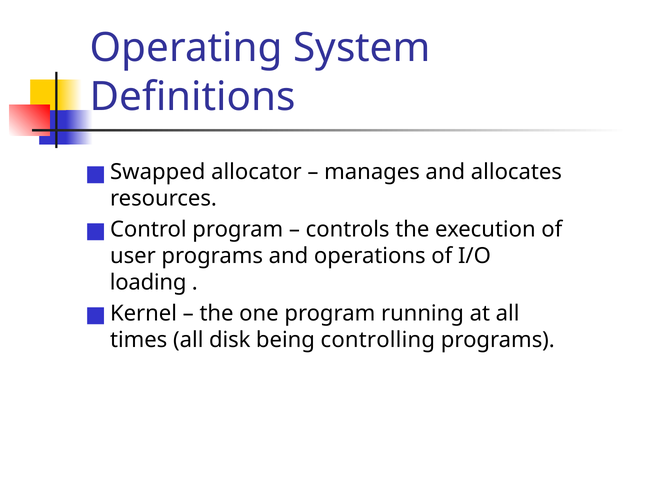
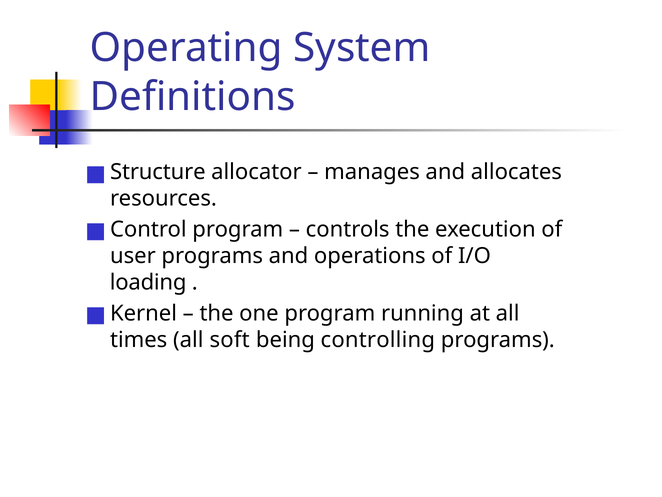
Swapped: Swapped -> Structure
disk: disk -> soft
